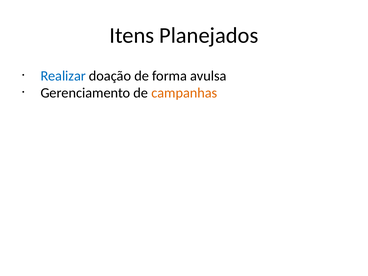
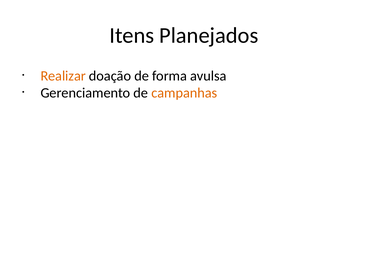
Realizar colour: blue -> orange
